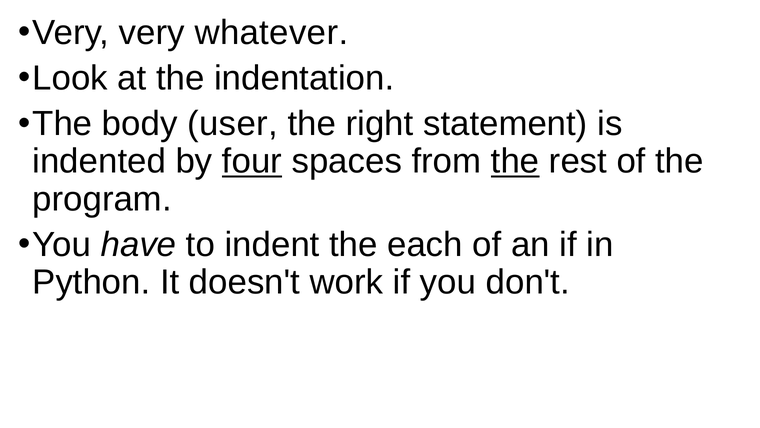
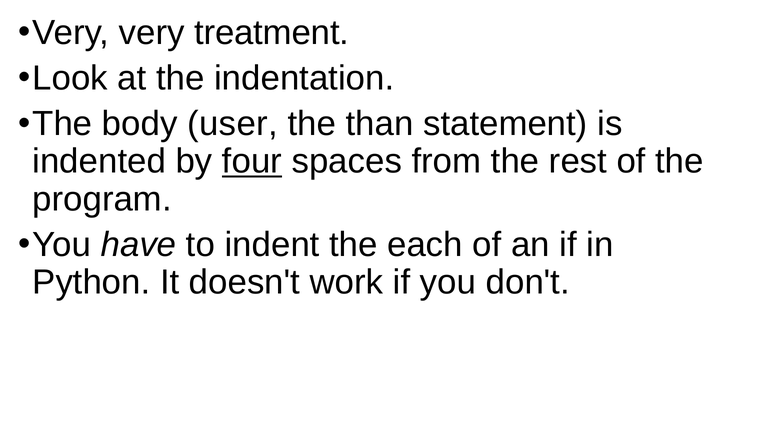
whatever: whatever -> treatment
right: right -> than
the at (515, 161) underline: present -> none
